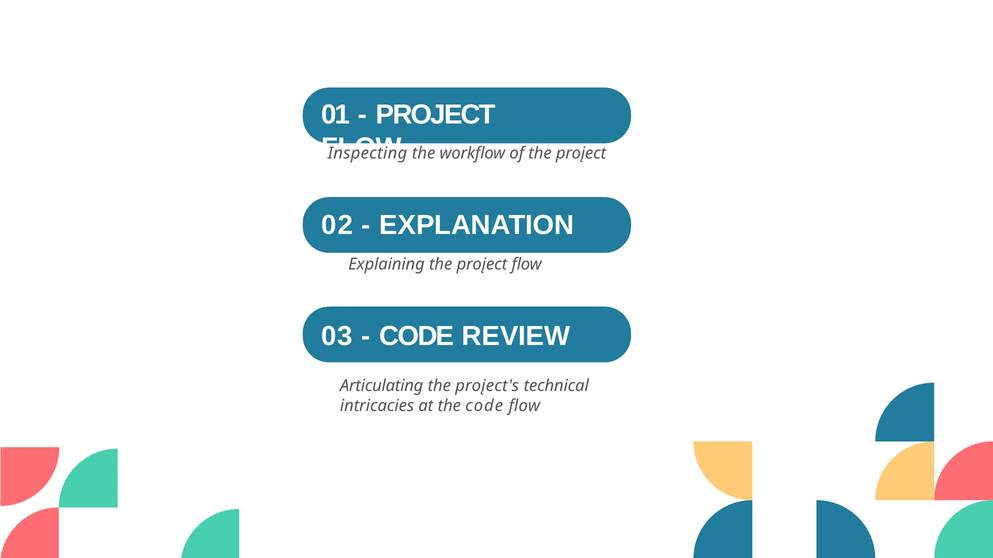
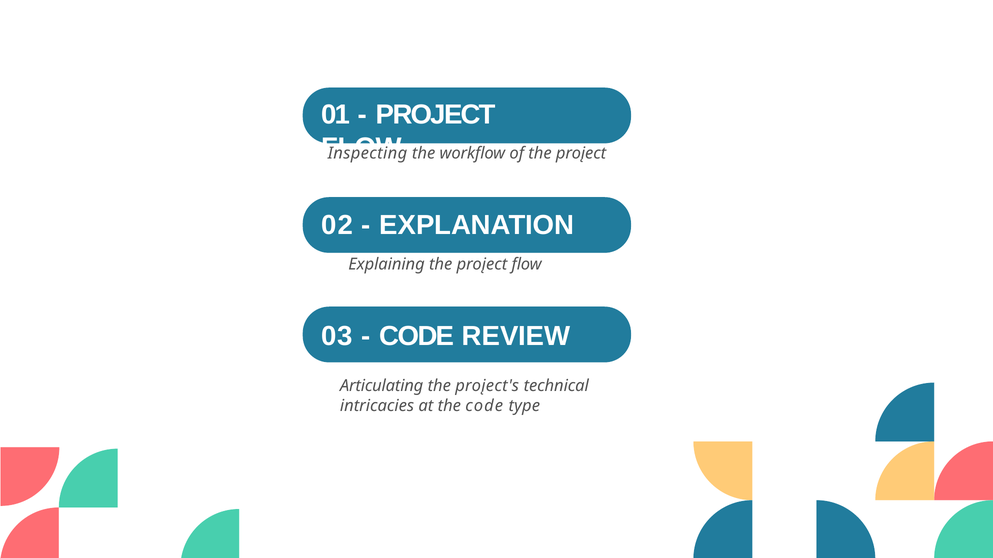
code flow: flow -> type
